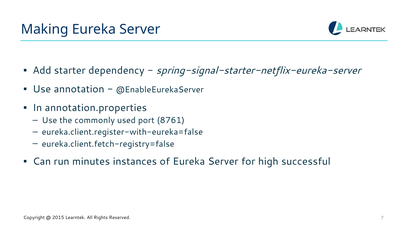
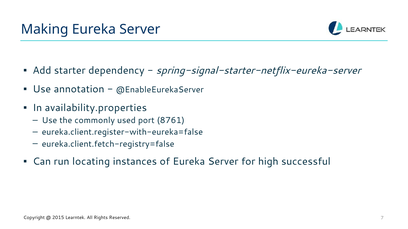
annotation.properties: annotation.properties -> availability.properties
minutes: minutes -> locating
